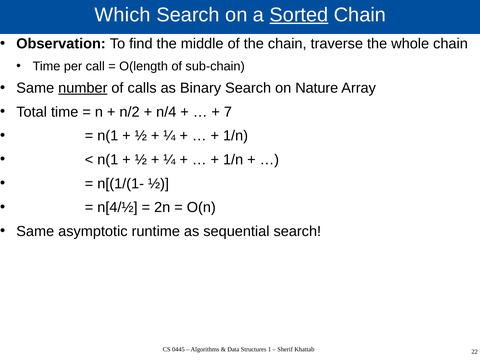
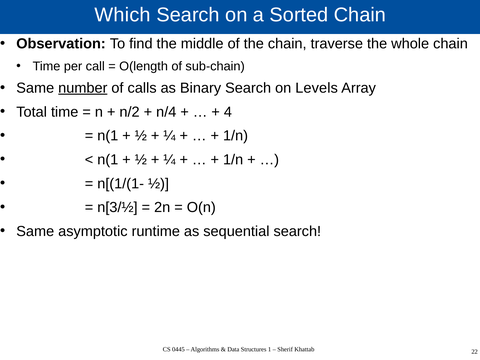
Sorted underline: present -> none
Nature: Nature -> Levels
7: 7 -> 4
n[4/½: n[4/½ -> n[3/½
